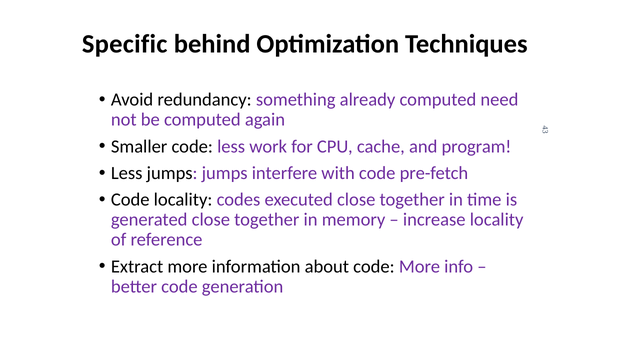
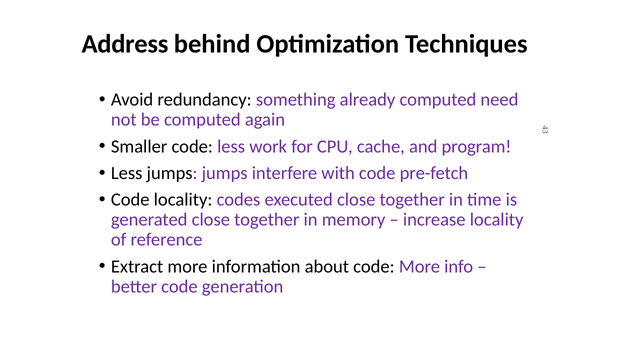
Specific: Specific -> Address
